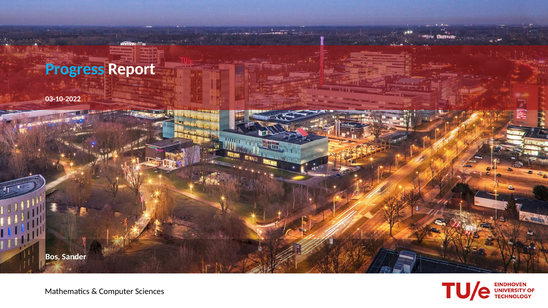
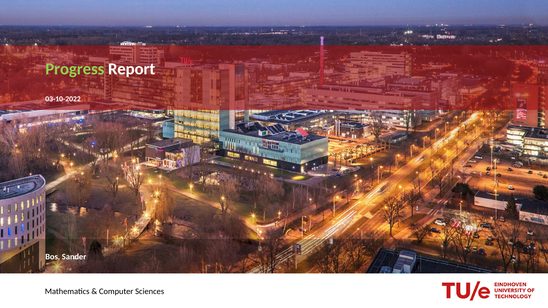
Progress colour: light blue -> light green
